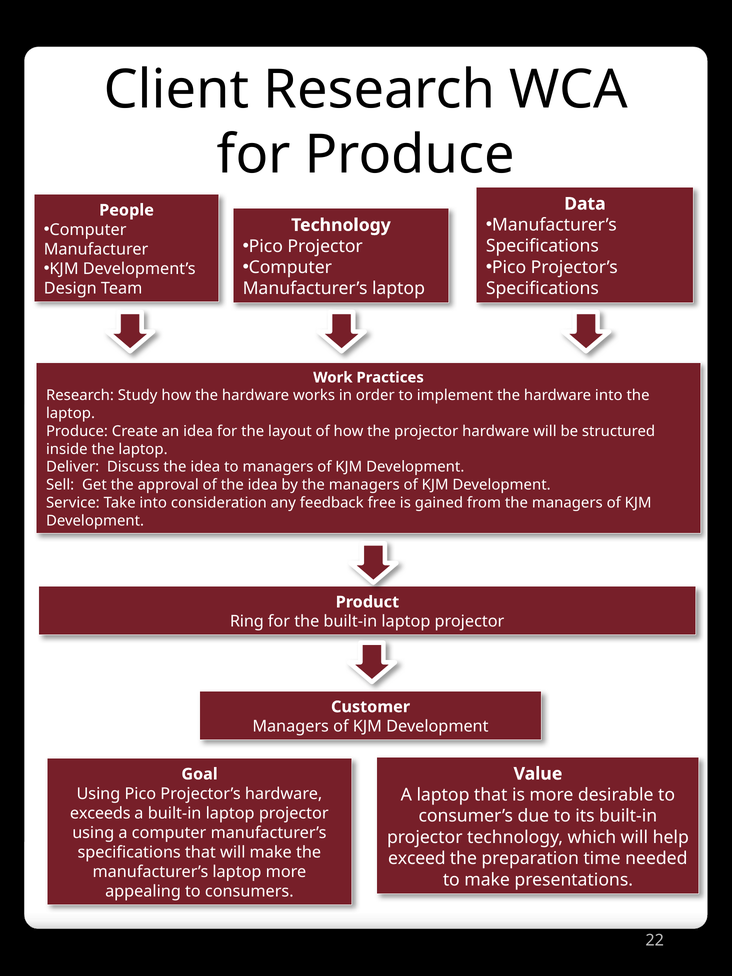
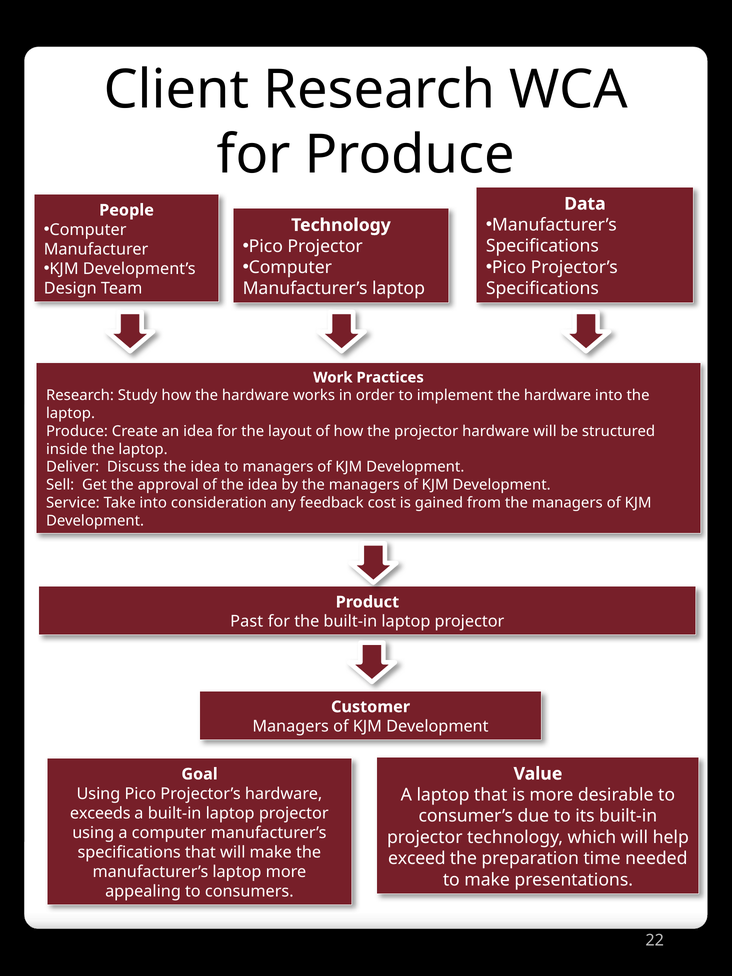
free: free -> cost
Ring: Ring -> Past
